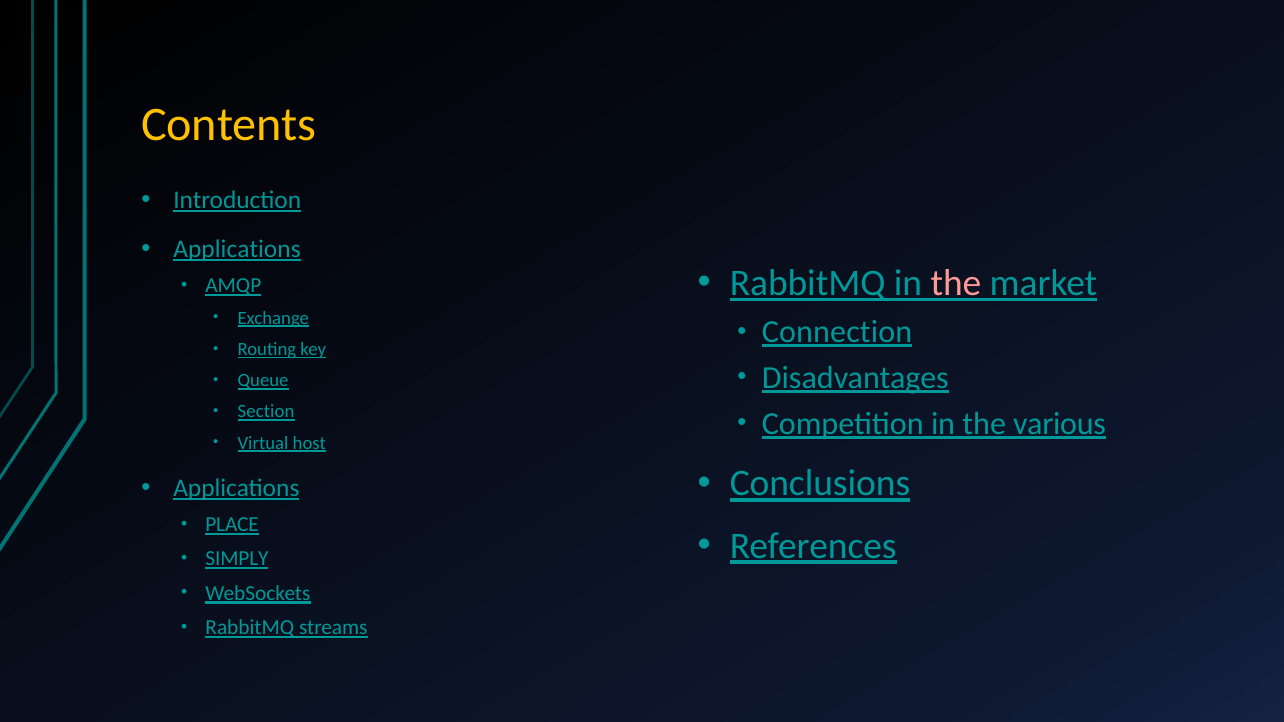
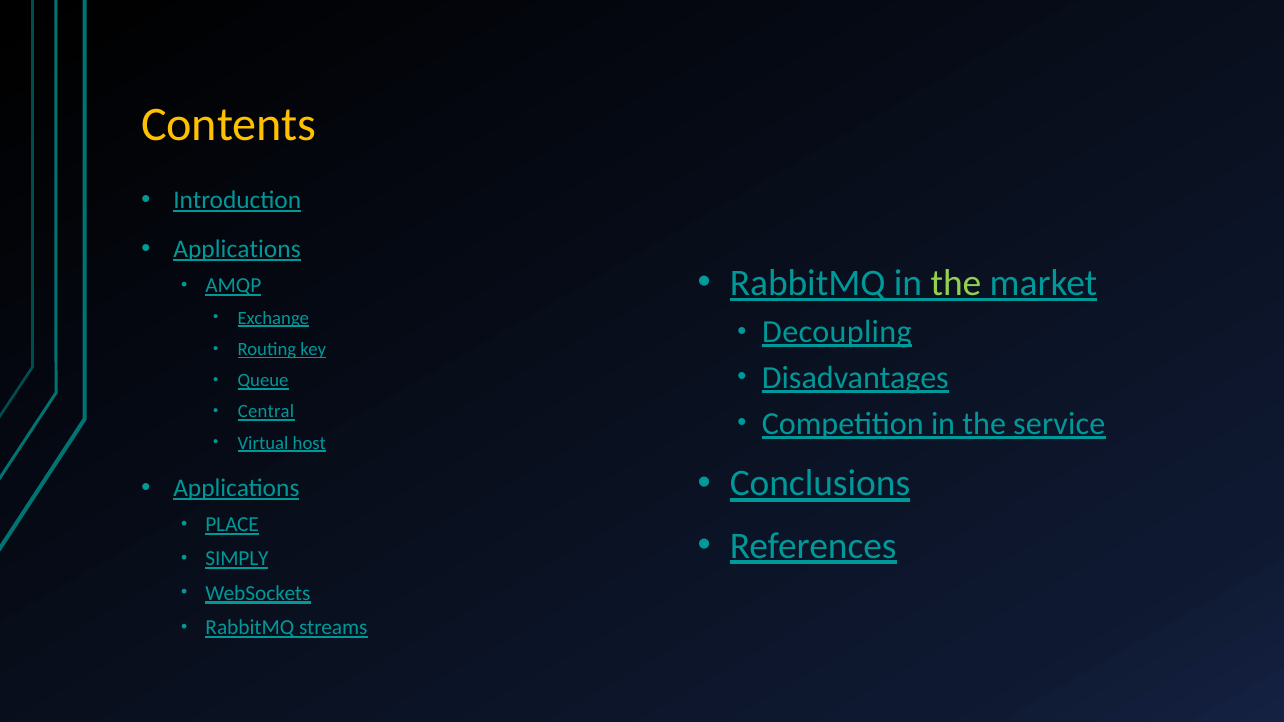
the at (956, 283) colour: pink -> light green
Connection: Connection -> Decoupling
Section: Section -> Central
various: various -> service
